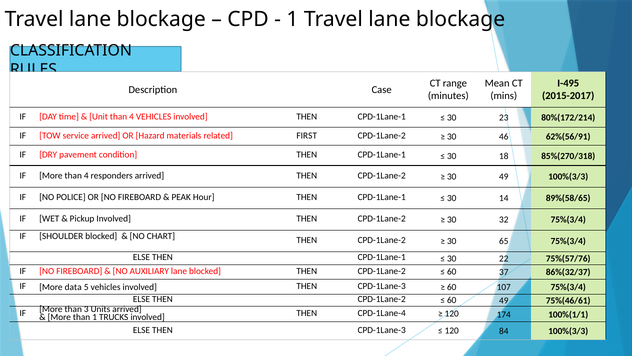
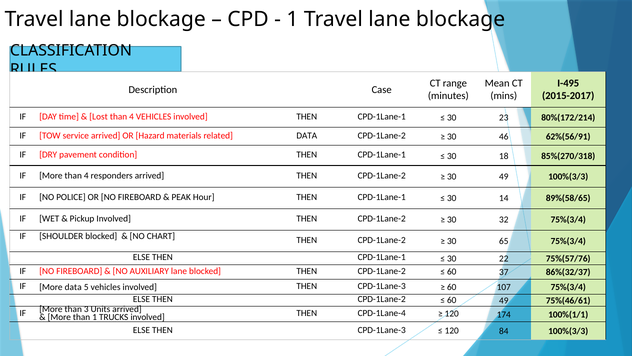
Unit: Unit -> Lost
related FIRST: FIRST -> DATA
